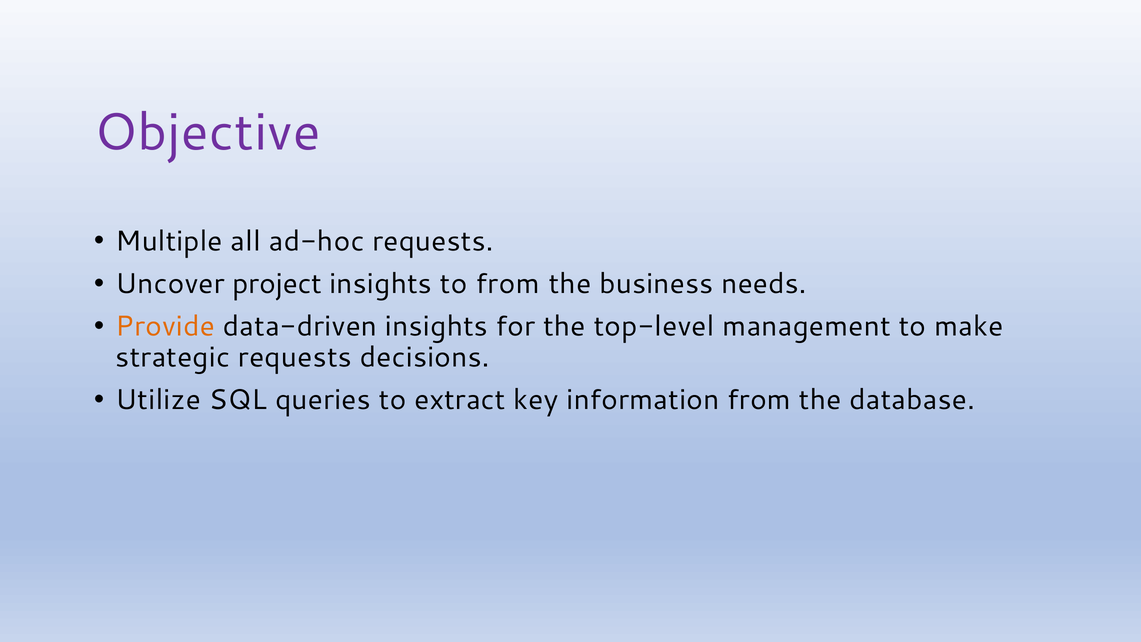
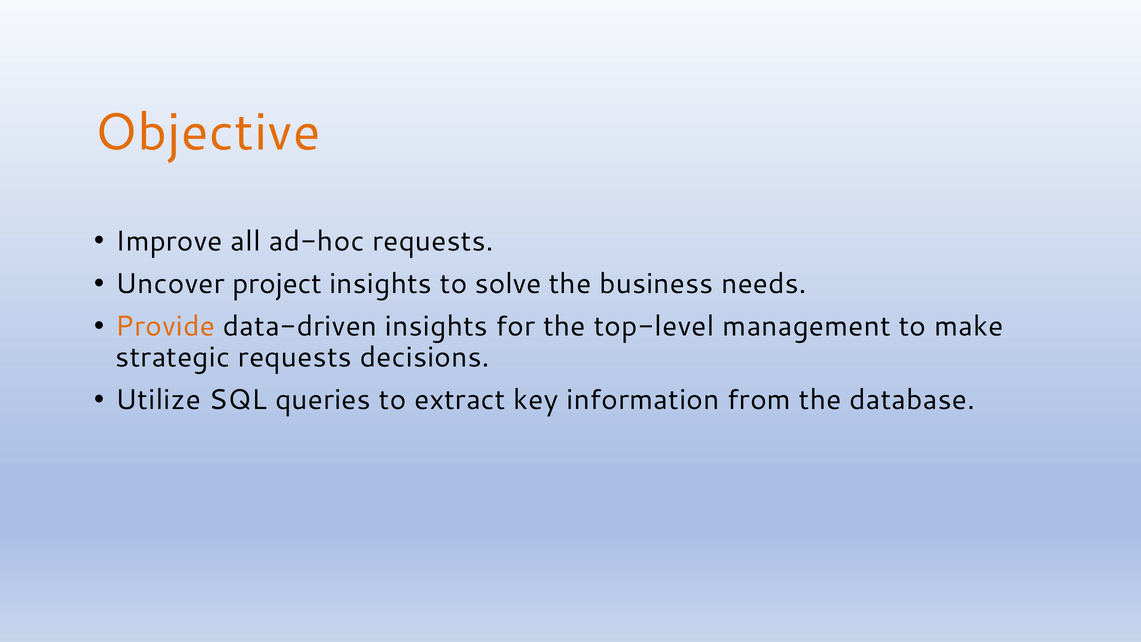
Objective colour: purple -> orange
Multiple: Multiple -> Improve
to from: from -> solve
